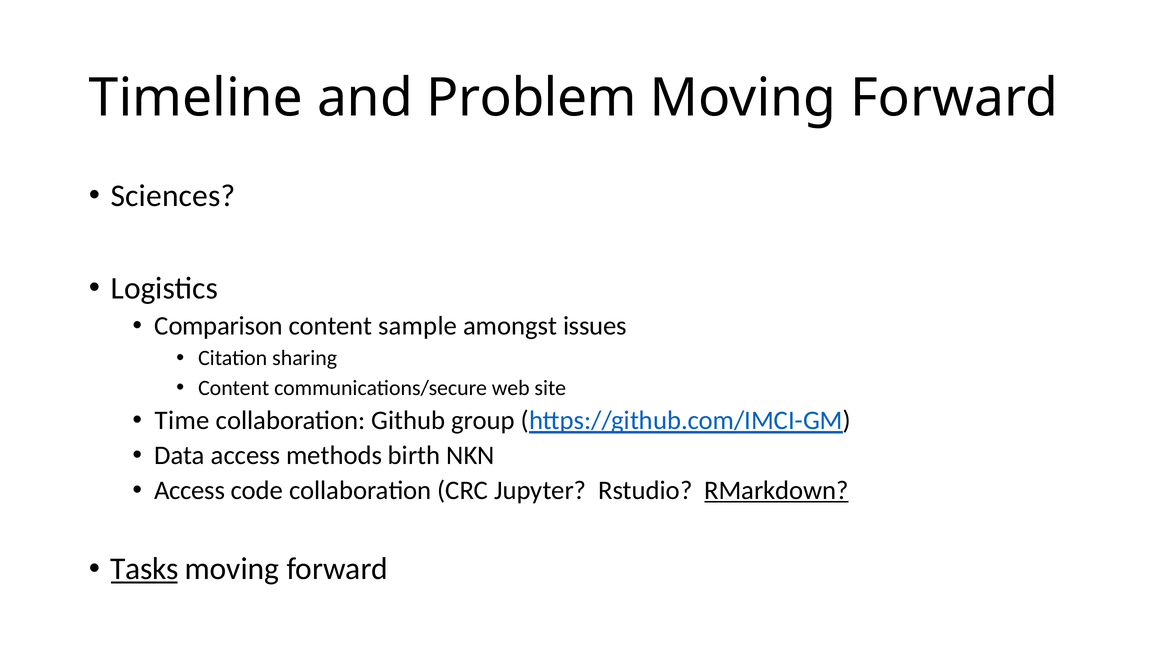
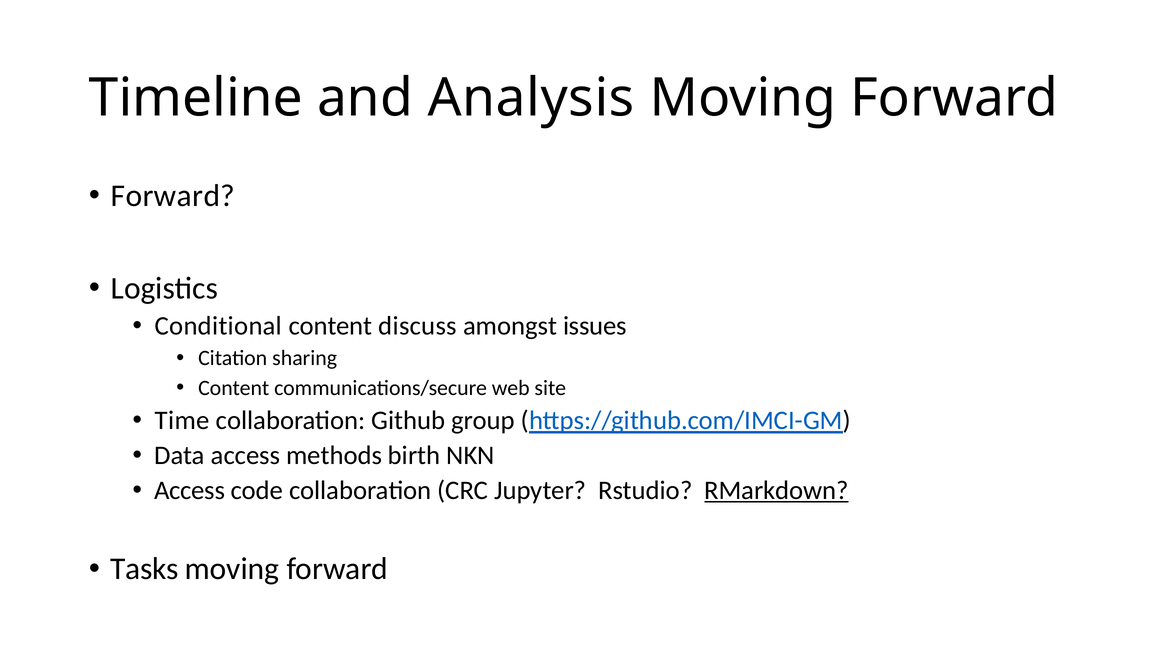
Problem: Problem -> Analysis
Sciences at (173, 196): Sciences -> Forward
Comparison: Comparison -> Conditional
sample: sample -> discuss
Tasks underline: present -> none
